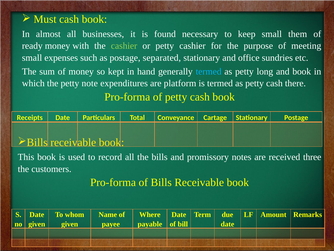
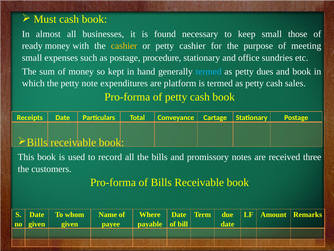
them: them -> those
cashier at (124, 46) colour: light green -> yellow
separated: separated -> procedure
long: long -> dues
there: there -> sales
